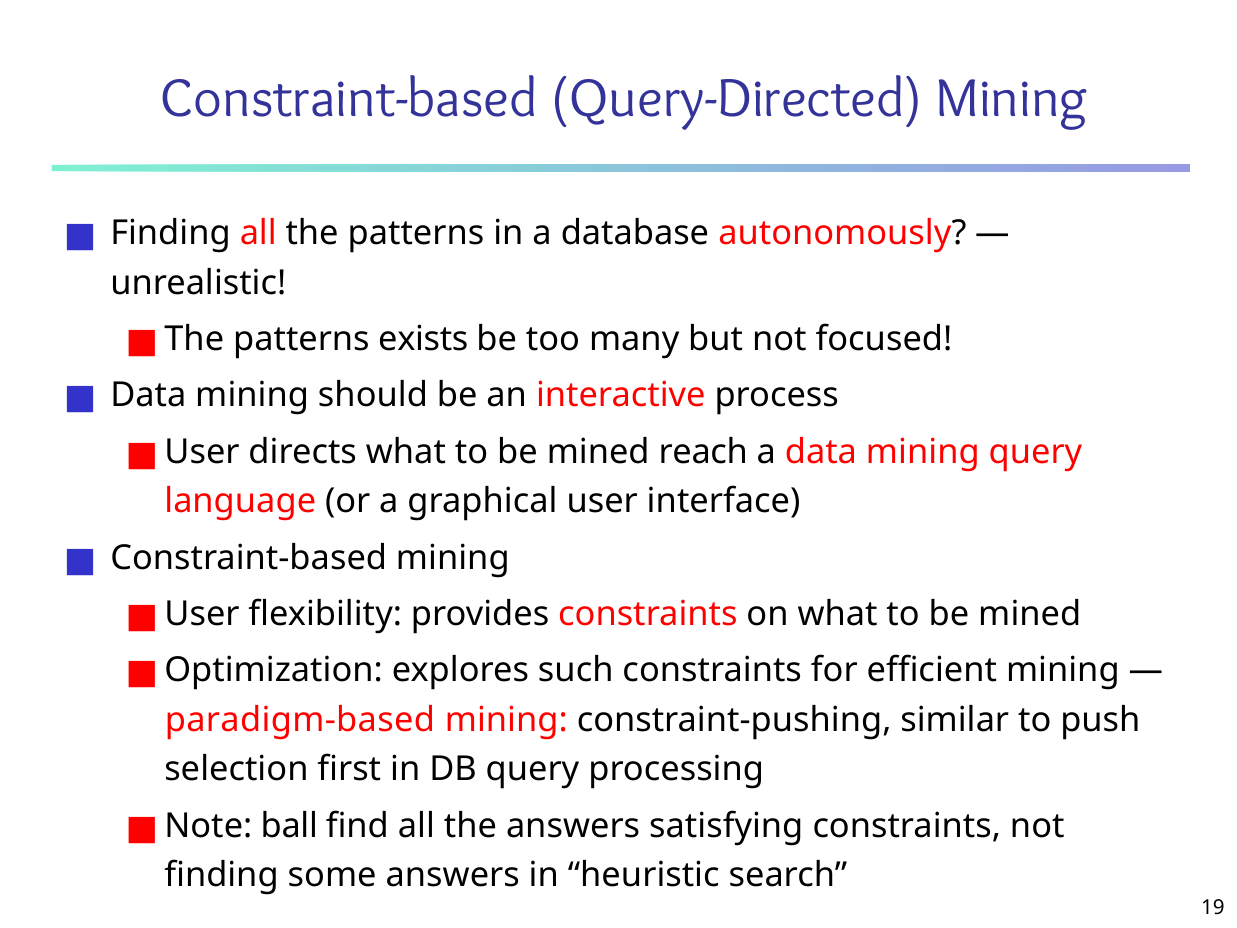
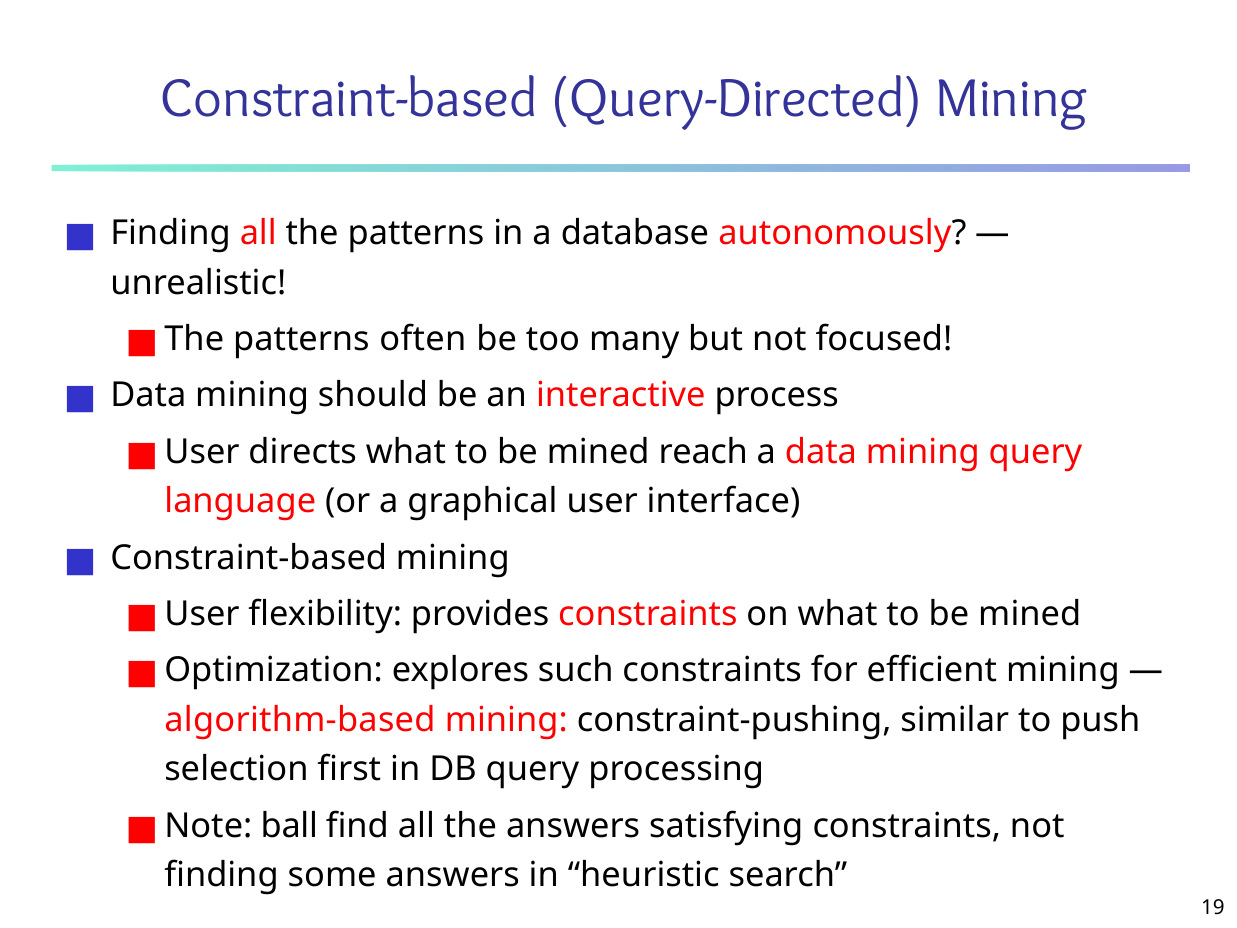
exists: exists -> often
paradigm-based: paradigm-based -> algorithm-based
